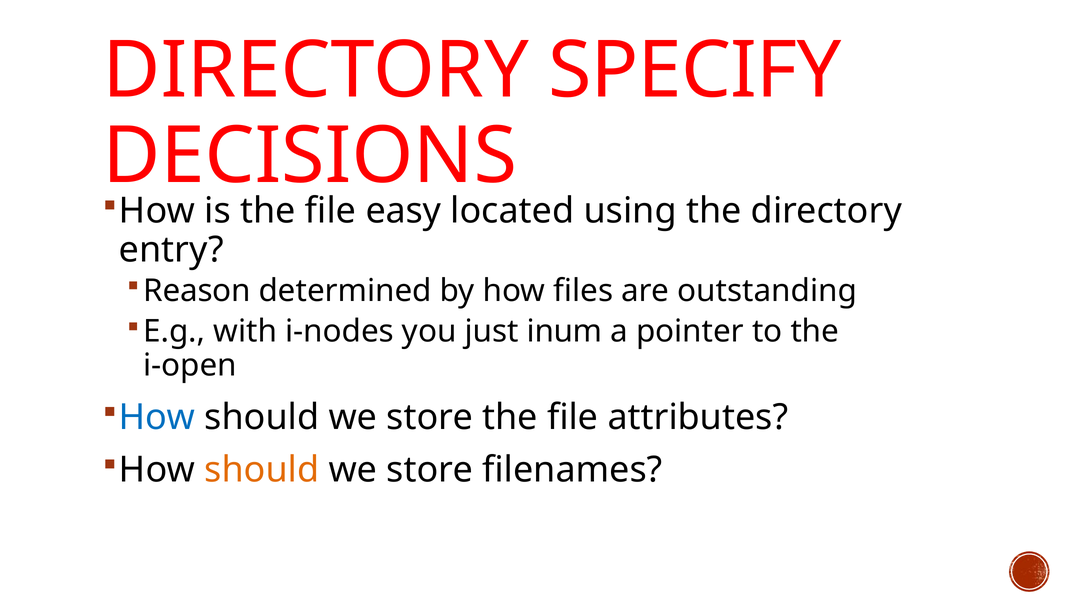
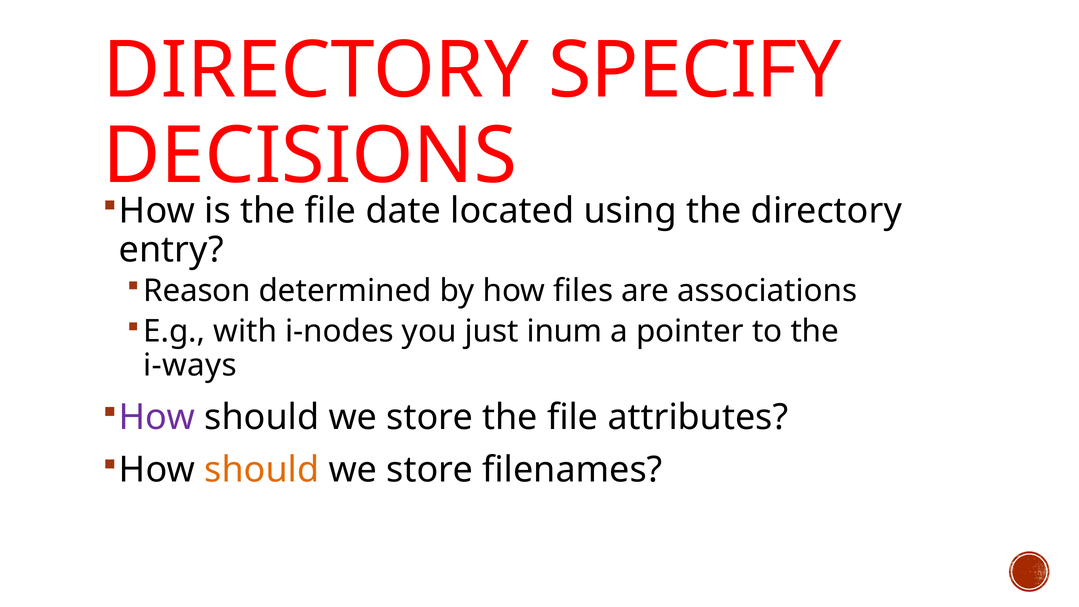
easy: easy -> date
outstanding: outstanding -> associations
i-open: i-open -> i-ways
How at (157, 418) colour: blue -> purple
